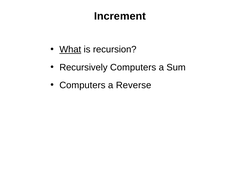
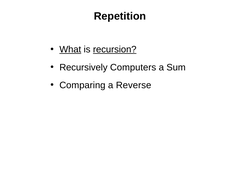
Increment: Increment -> Repetition
recursion underline: none -> present
Computers at (82, 85): Computers -> Comparing
